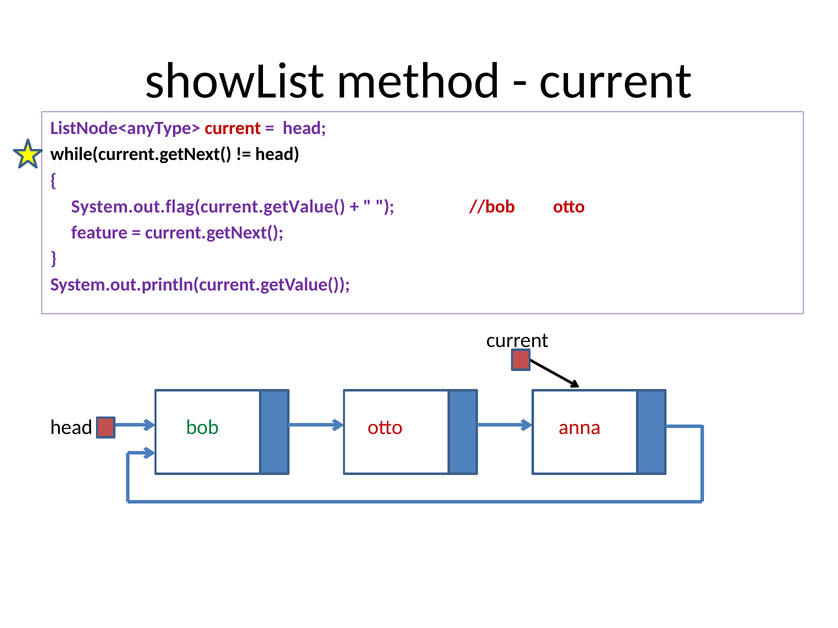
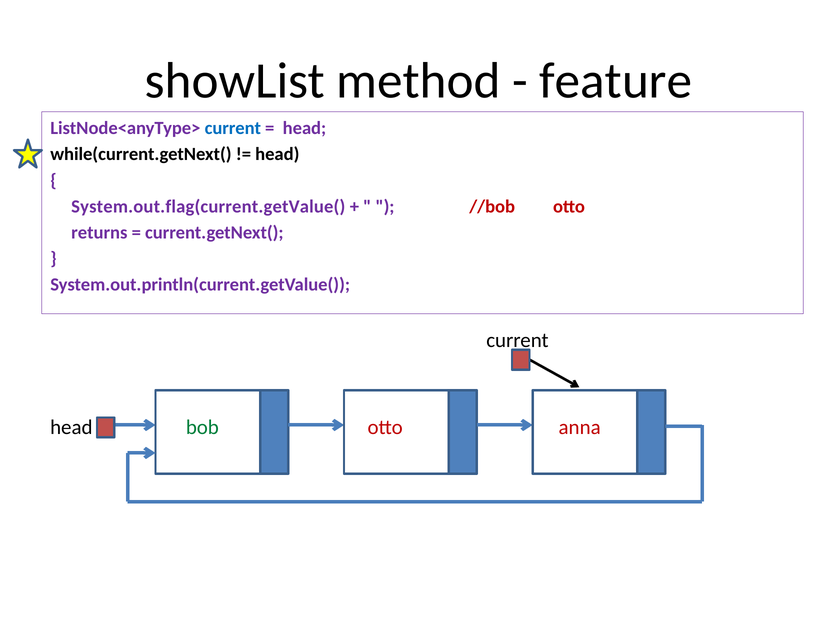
current at (616, 81): current -> feature
current at (233, 128) colour: red -> blue
feature: feature -> returns
